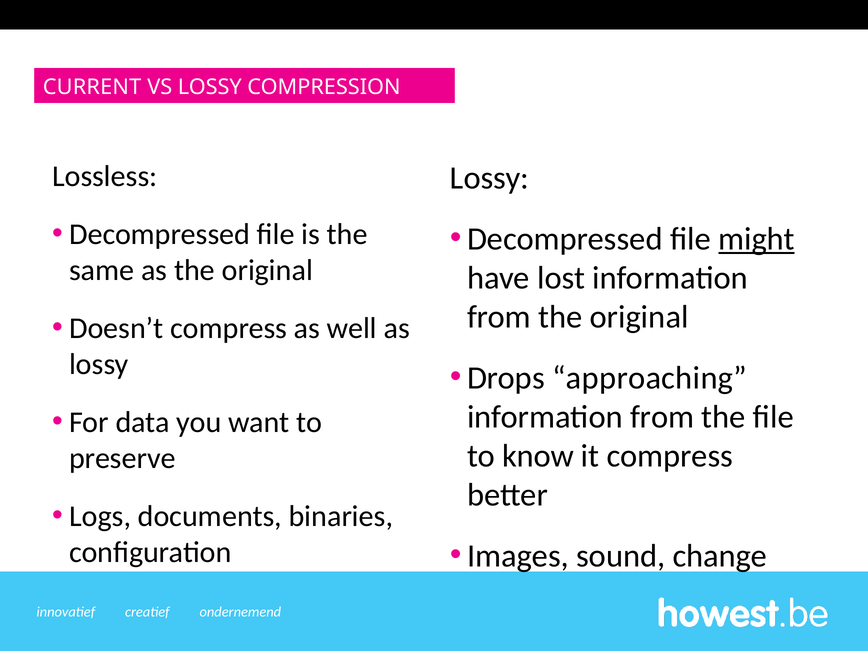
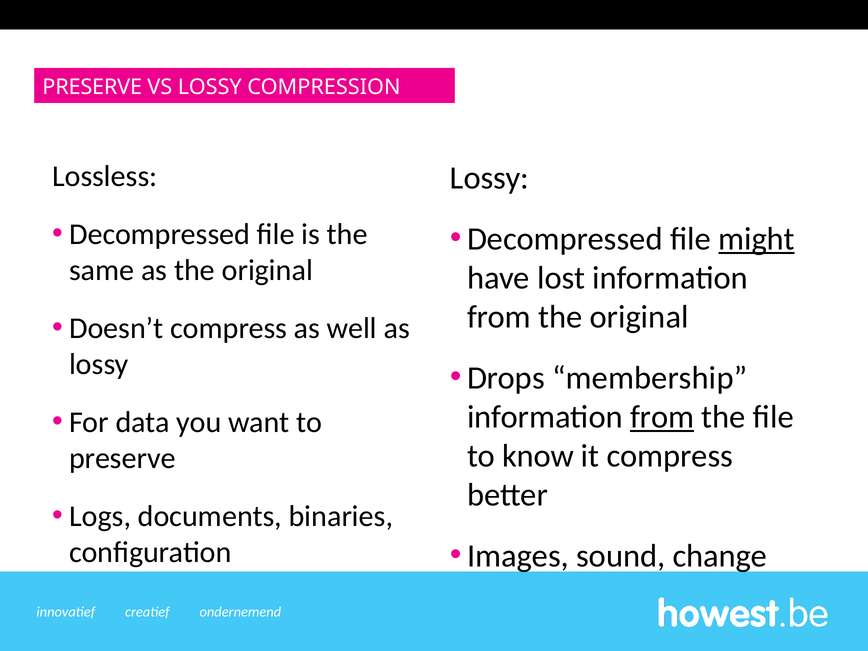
CURRENT at (92, 87): CURRENT -> PRESERVE
approaching: approaching -> membership
from at (662, 417) underline: none -> present
